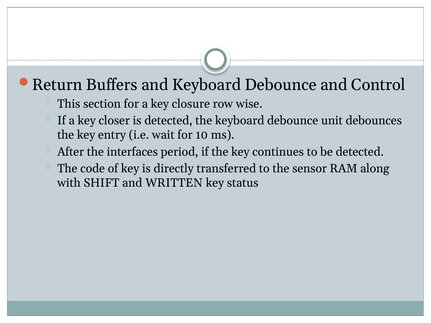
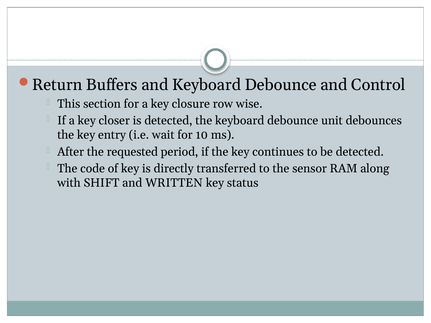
interfaces: interfaces -> requested
